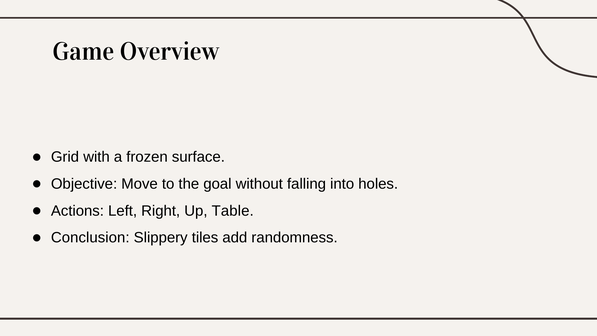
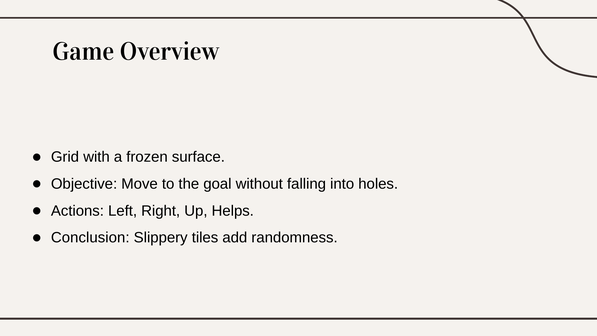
Table: Table -> Helps
